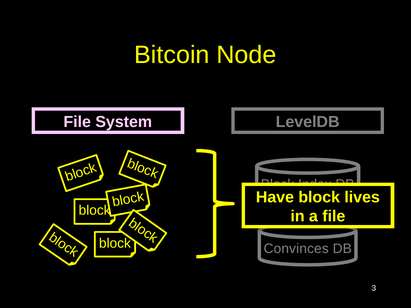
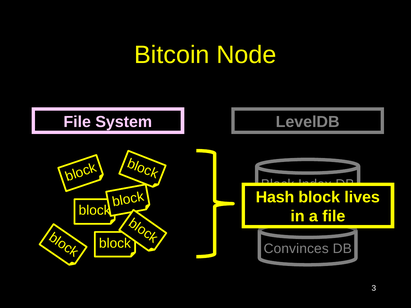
Have: Have -> Hash
